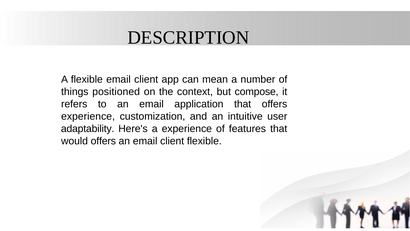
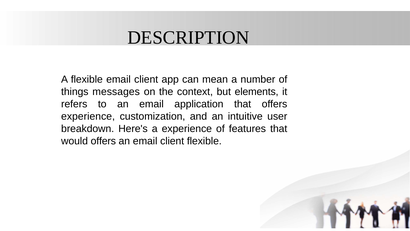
positioned: positioned -> messages
compose: compose -> elements
adaptability: adaptability -> breakdown
